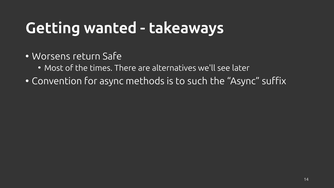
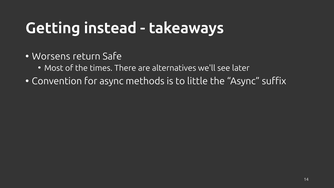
wanted: wanted -> instead
such: such -> little
